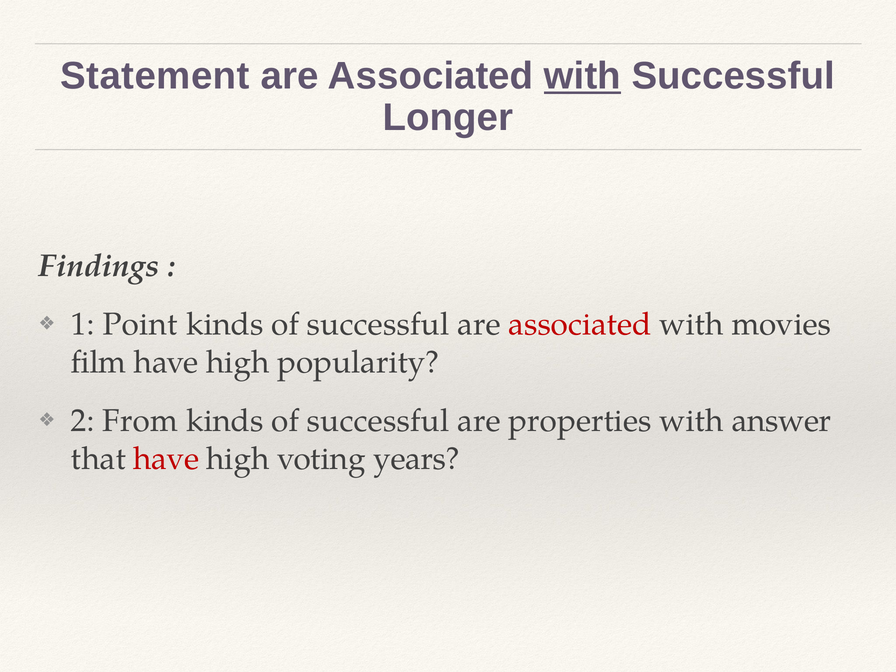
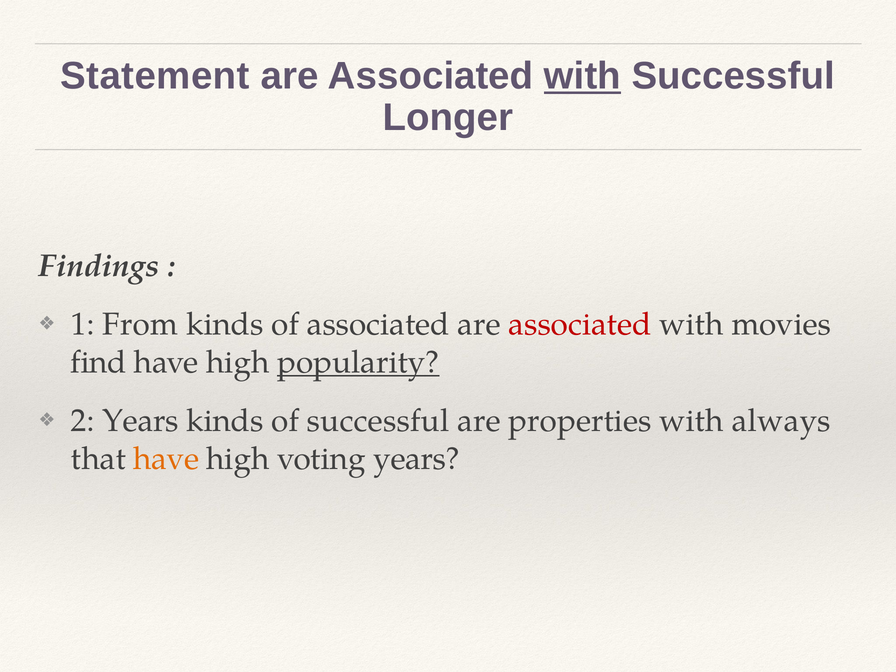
Point: Point -> From
successful at (378, 324): successful -> associated
film: film -> find
popularity underline: none -> present
2 From: From -> Years
answer: answer -> always
have at (166, 459) colour: red -> orange
